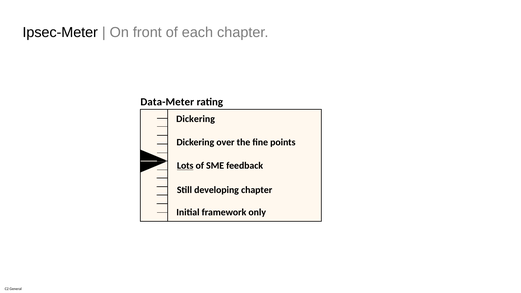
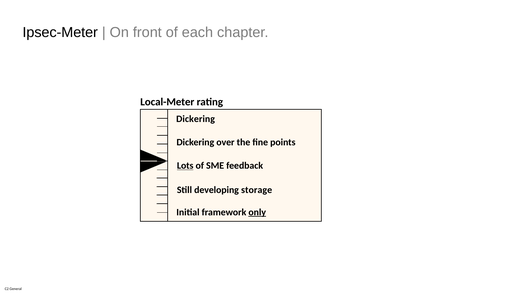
Data-Meter: Data-Meter -> Local-Meter
developing chapter: chapter -> storage
only underline: none -> present
